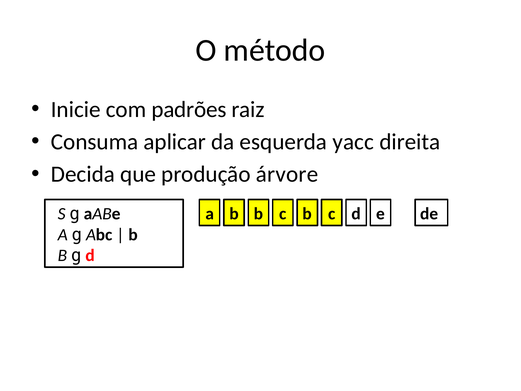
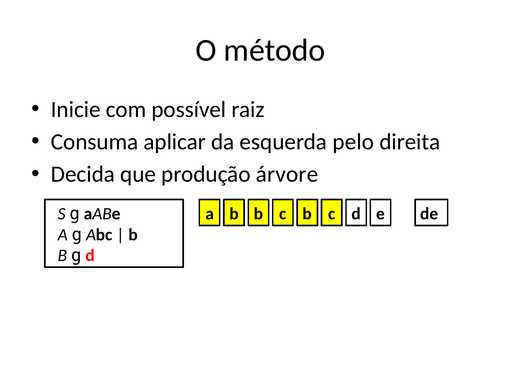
padrões: padrões -> possível
yacc: yacc -> pelo
